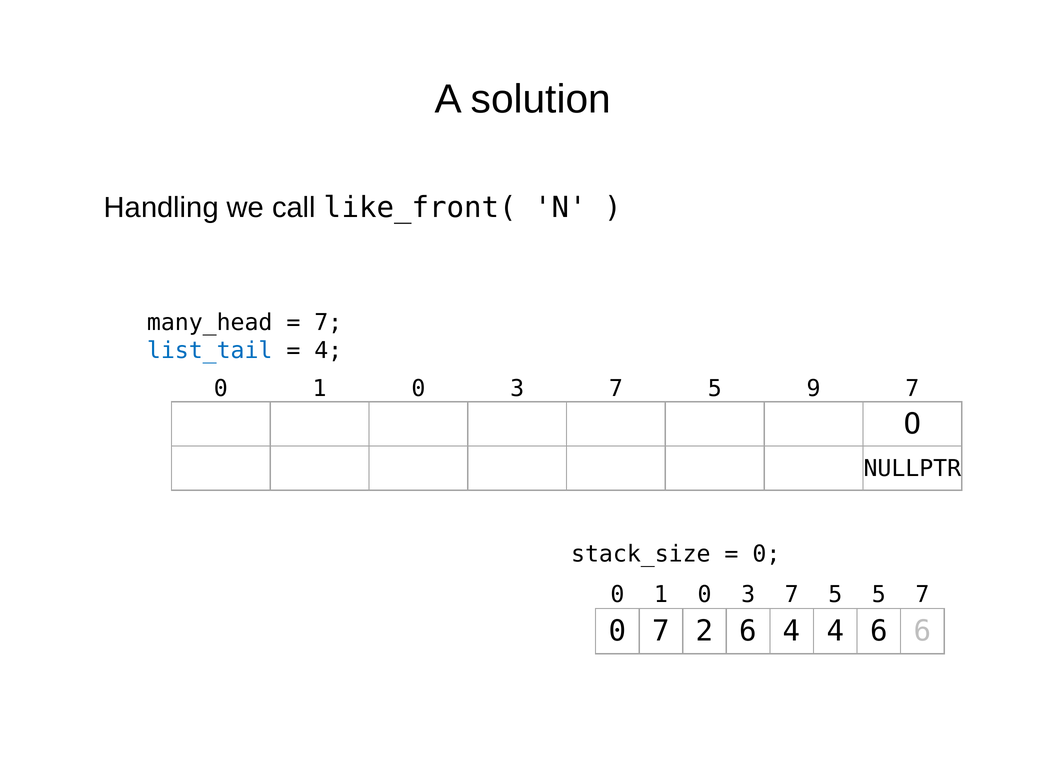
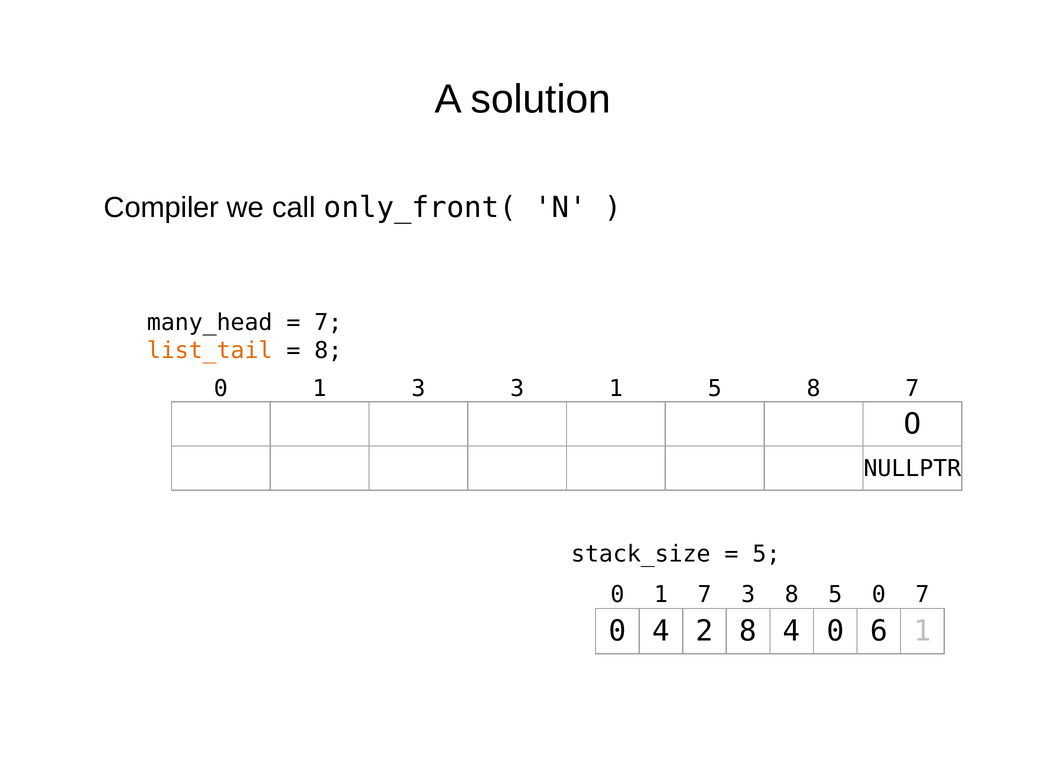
Handling: Handling -> Compiler
like_front(: like_front( -> only_front(
list_tail colour: blue -> orange
4 at (328, 351): 4 -> 8
0 at (418, 389): 0 -> 3
7 at (616, 389): 7 -> 1
5 9: 9 -> 8
0 at (766, 554): 0 -> 5
0 at (705, 595): 0 -> 7
7 at (792, 595): 7 -> 8
5 5: 5 -> 0
0 7: 7 -> 4
2 6: 6 -> 8
4 4: 4 -> 0
6 6: 6 -> 1
